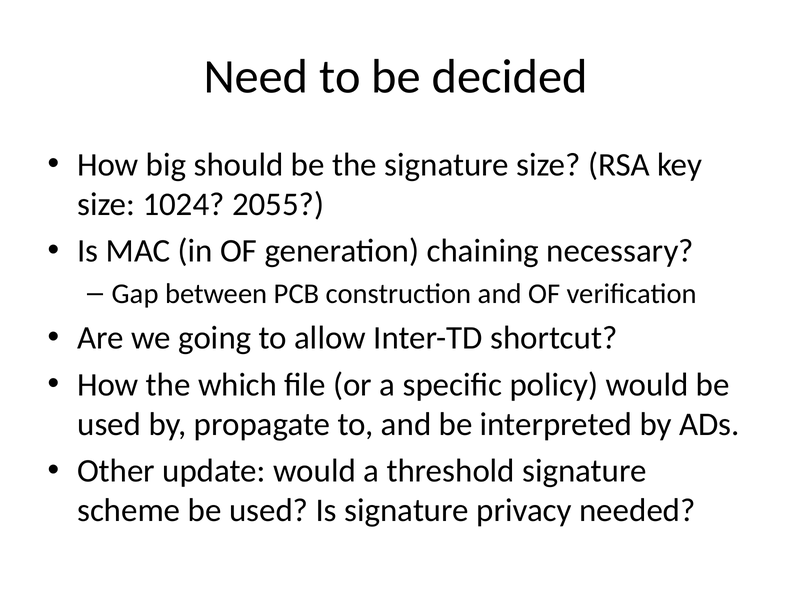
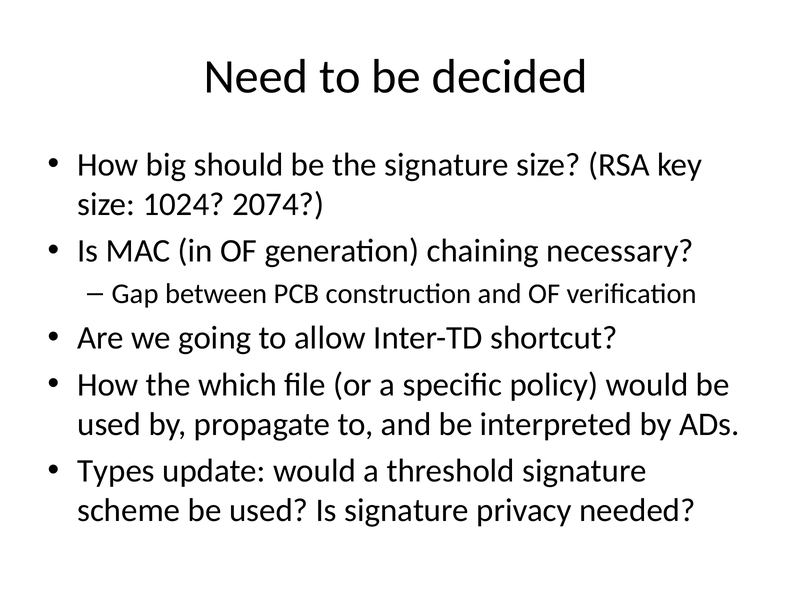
2055: 2055 -> 2074
Other: Other -> Types
